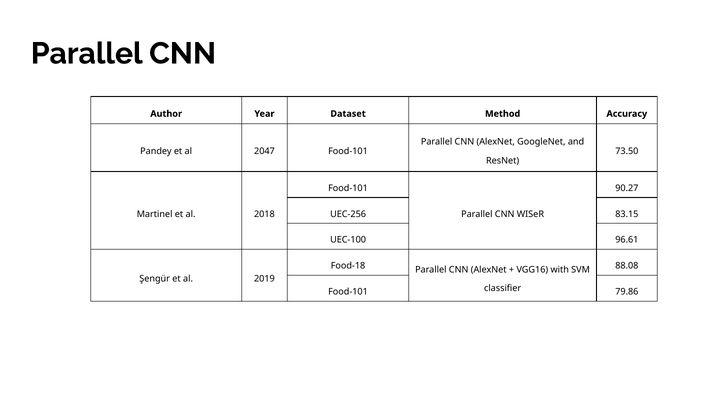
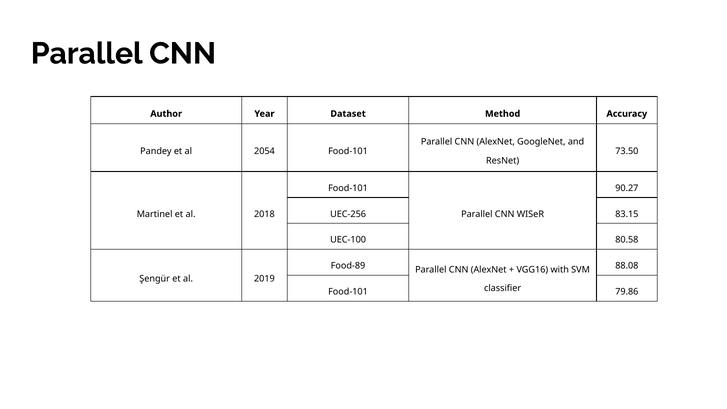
2047: 2047 -> 2054
96.61: 96.61 -> 80.58
Food-18: Food-18 -> Food-89
